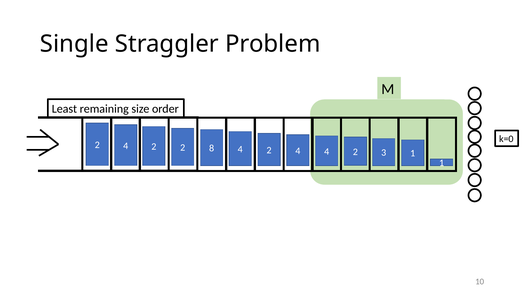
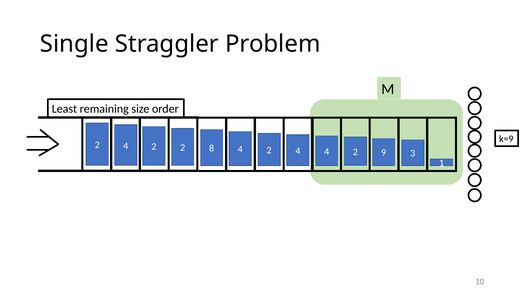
k=0: k=0 -> k=9
3: 3 -> 9
2 1: 1 -> 3
